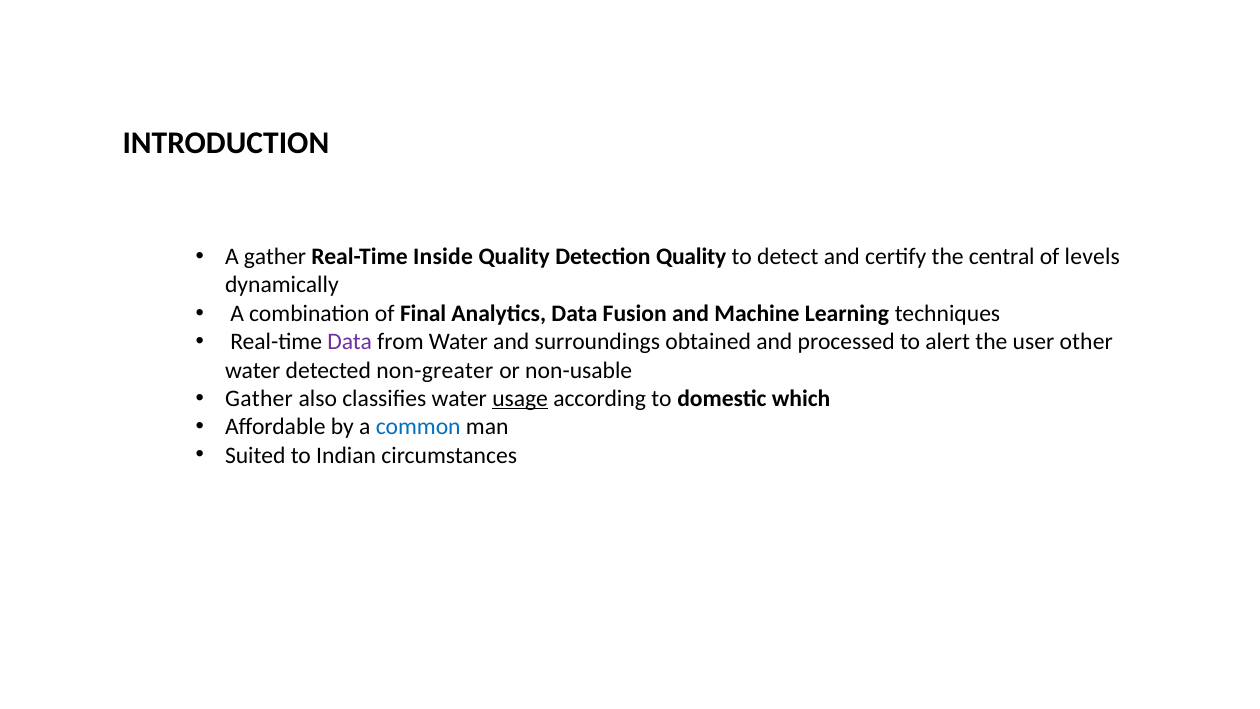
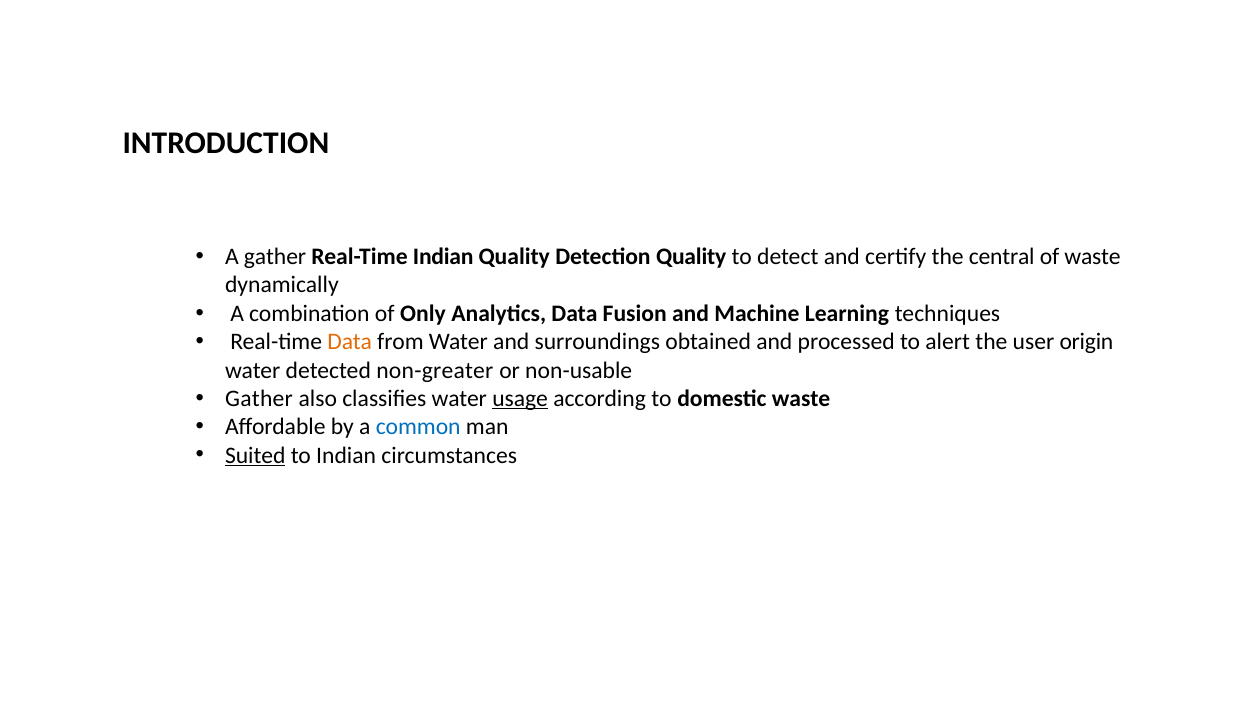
Real-Time Inside: Inside -> Indian
of levels: levels -> waste
Final: Final -> Only
Data at (350, 342) colour: purple -> orange
other: other -> origin
domestic which: which -> waste
Suited underline: none -> present
